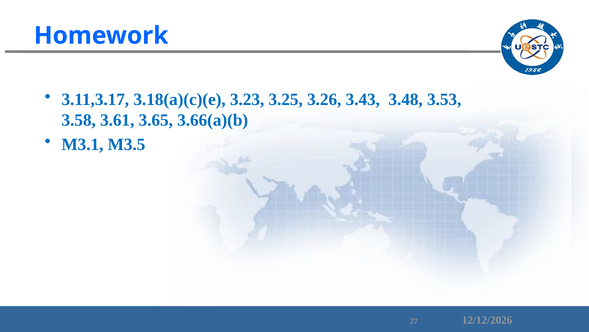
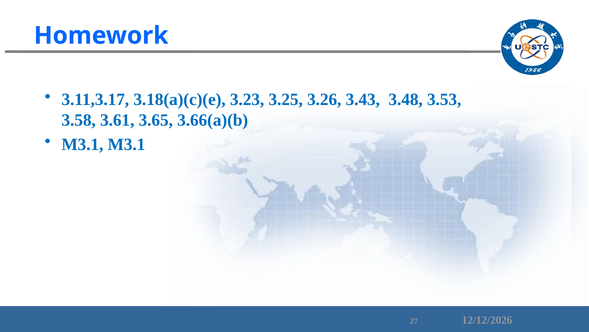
M3.1 M3.5: M3.5 -> M3.1
